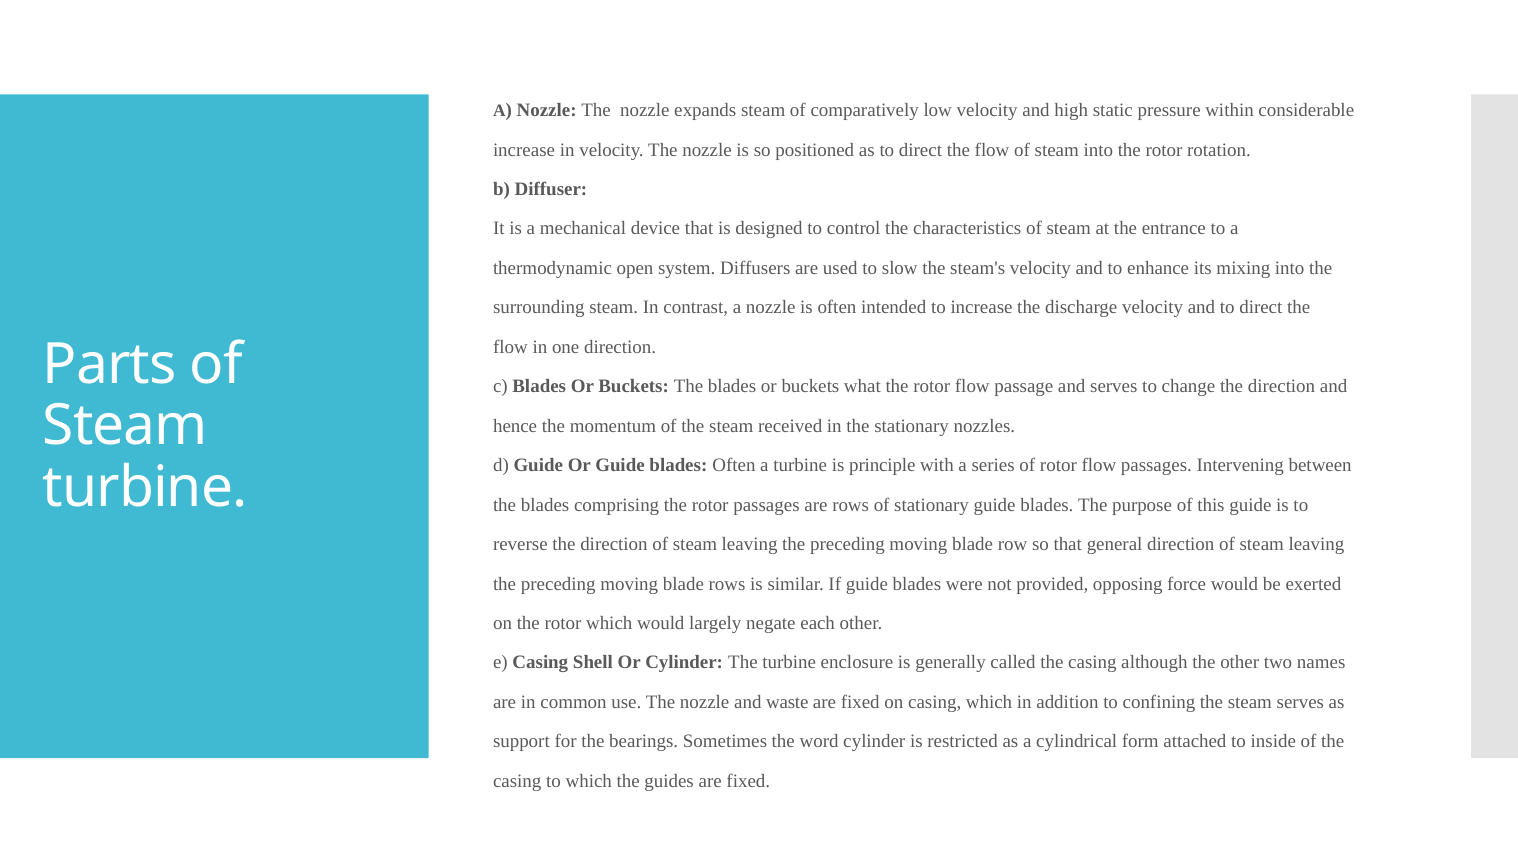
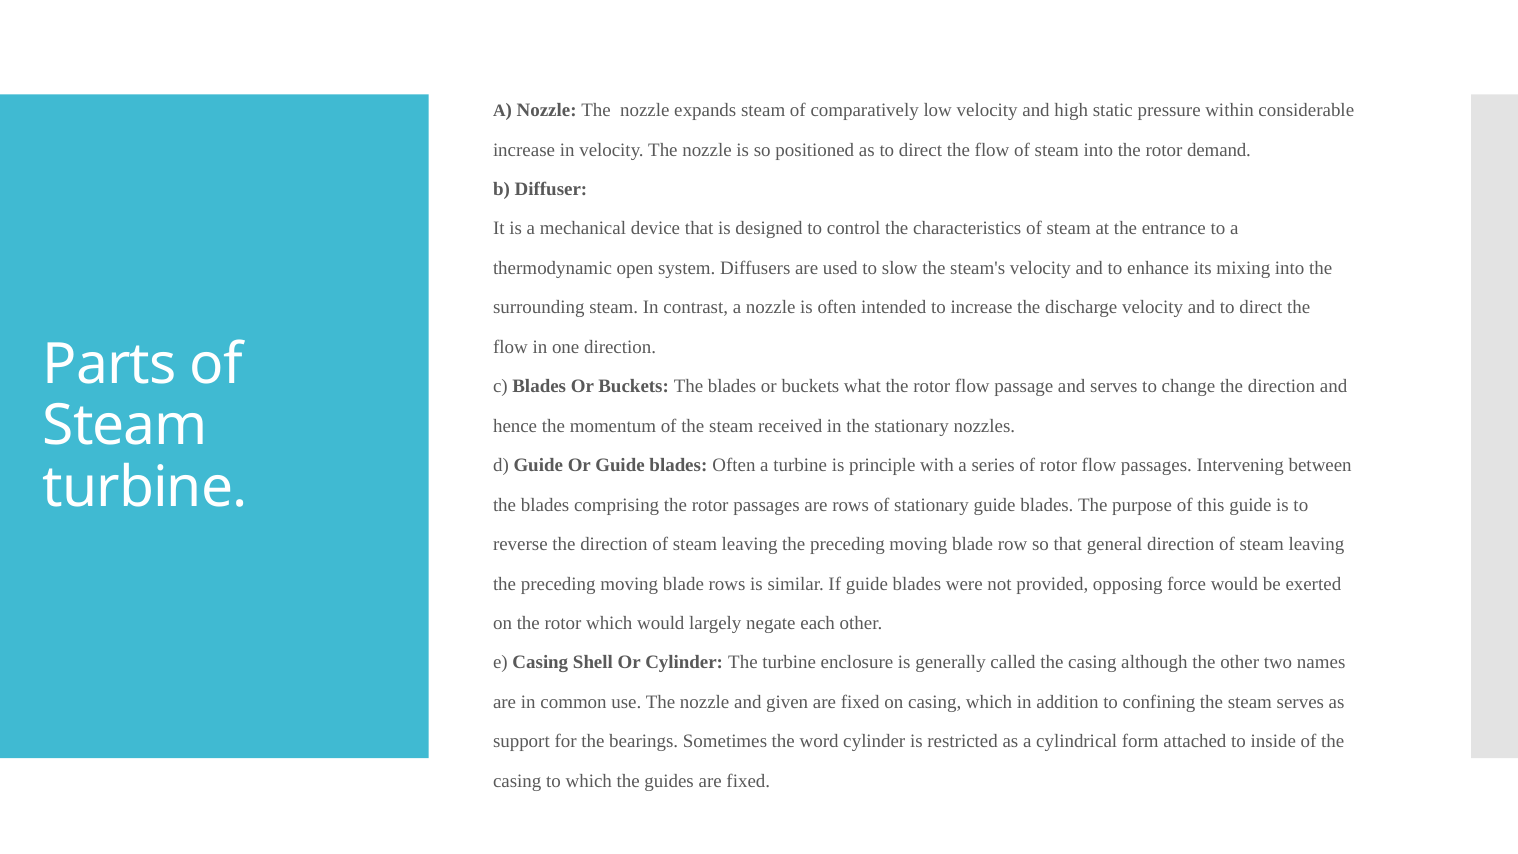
rotation: rotation -> demand
waste: waste -> given
